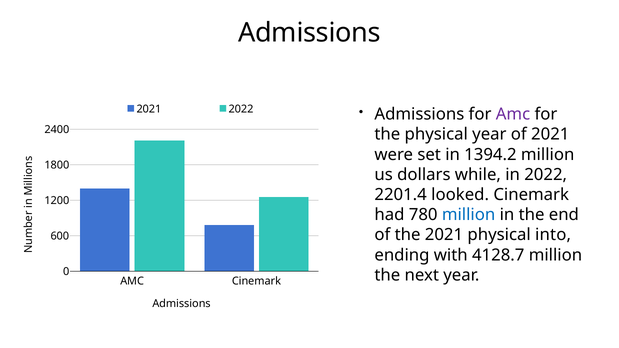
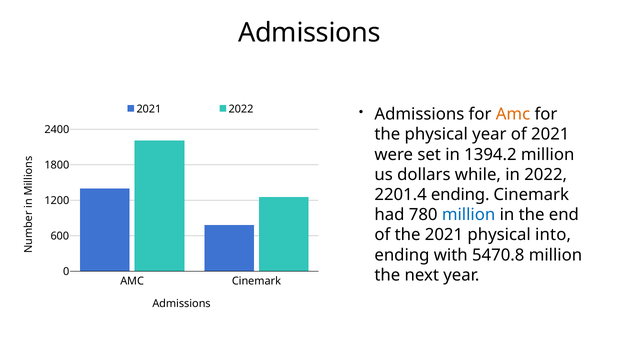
Amc at (513, 114) colour: purple -> orange
2201.4 looked: looked -> ending
4128.7: 4128.7 -> 5470.8
